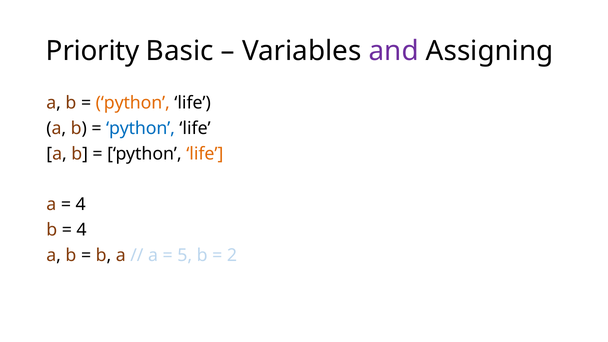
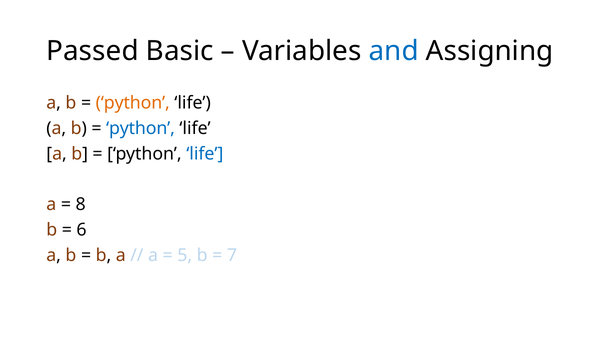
Priority: Priority -> Passed
and colour: purple -> blue
life at (205, 154) colour: orange -> blue
4 at (81, 205): 4 -> 8
4 at (82, 230): 4 -> 6
2: 2 -> 7
